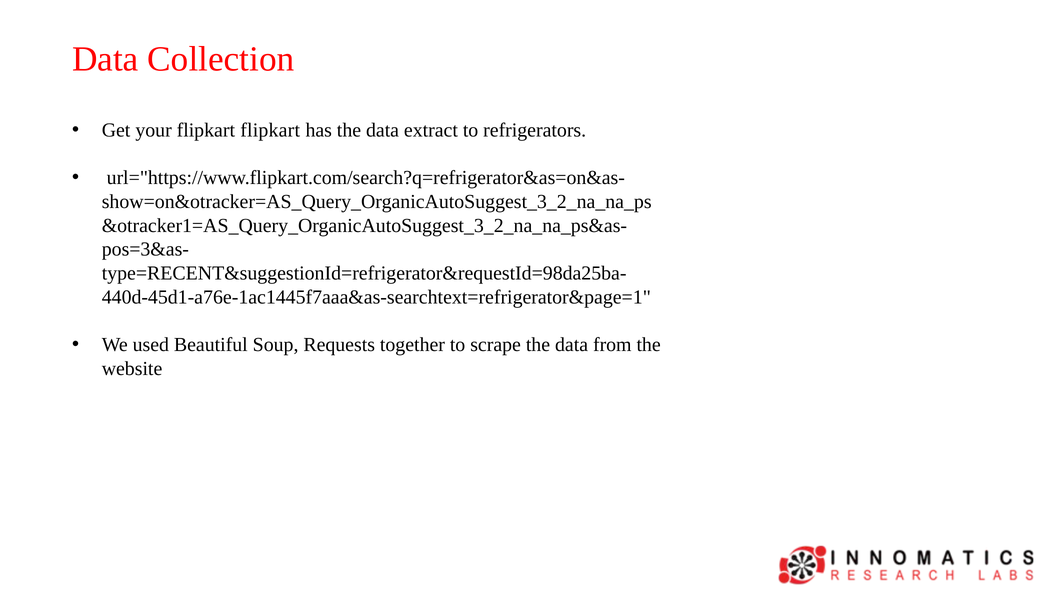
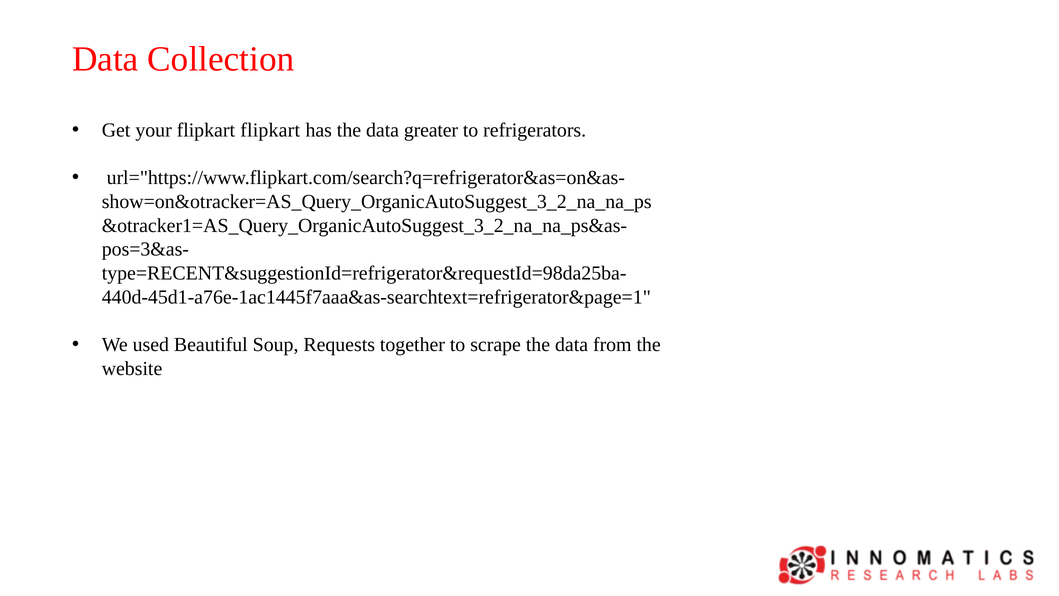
extract: extract -> greater
